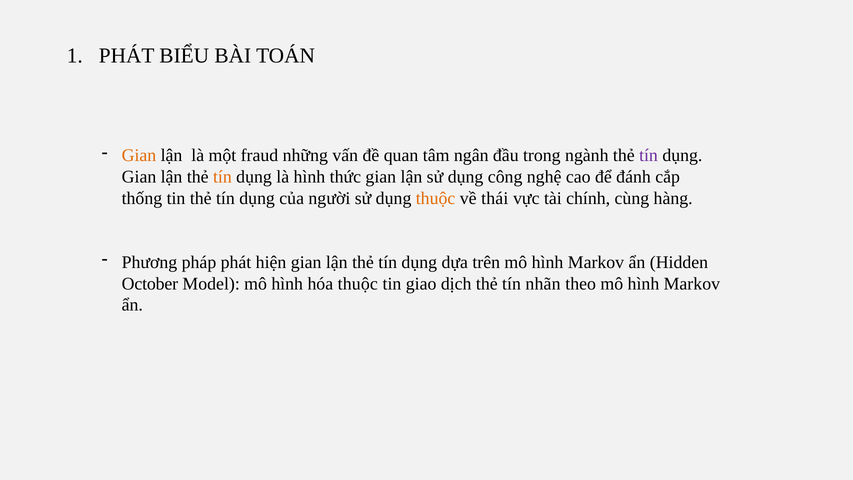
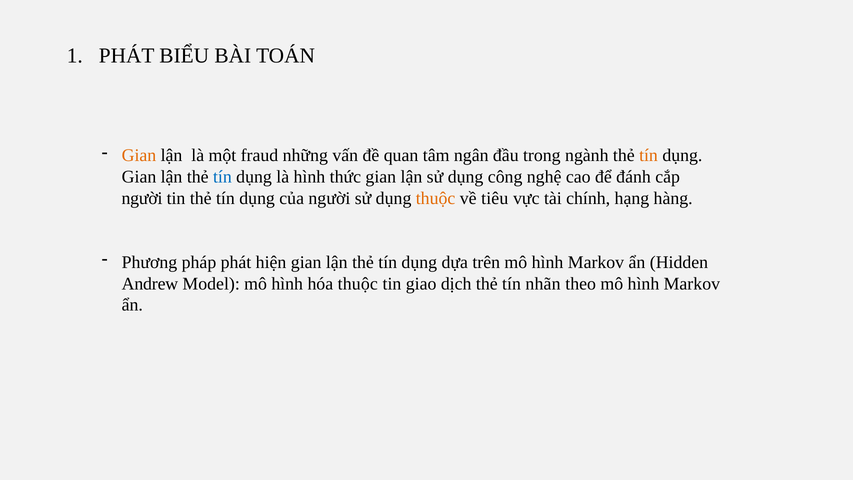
tín at (649, 156) colour: purple -> orange
tín at (222, 177) colour: orange -> blue
thống at (142, 198): thống -> người
thái: thái -> tiêu
cùng: cùng -> hạng
October: October -> Andrew
